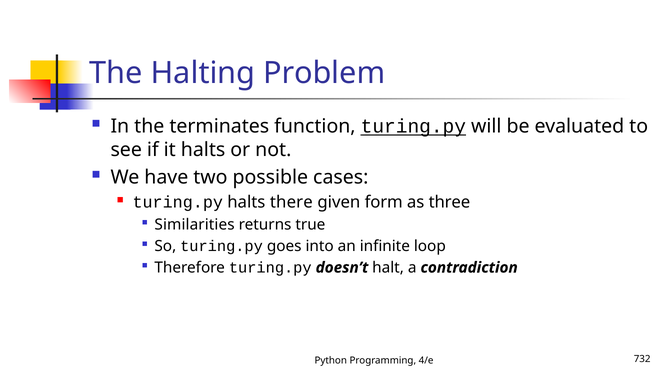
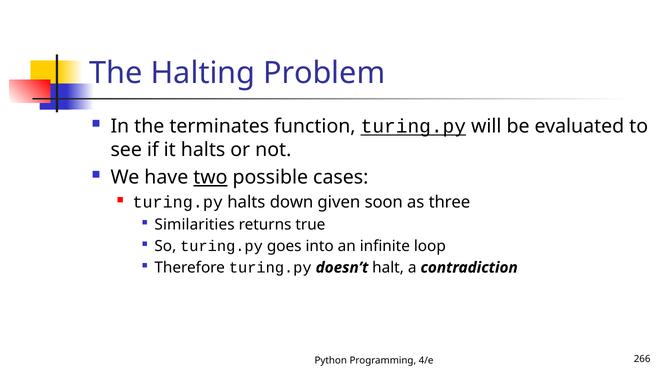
two underline: none -> present
there: there -> down
form: form -> soon
732: 732 -> 266
